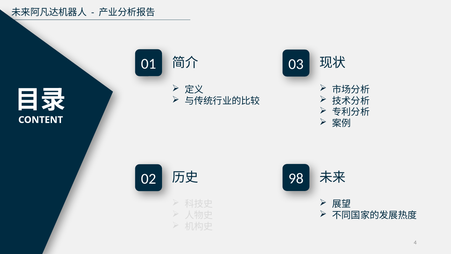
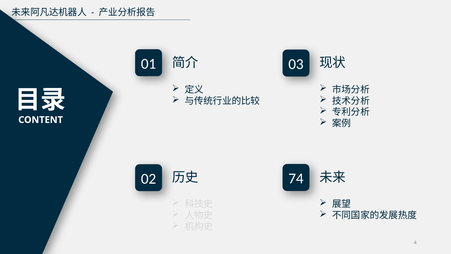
98: 98 -> 74
